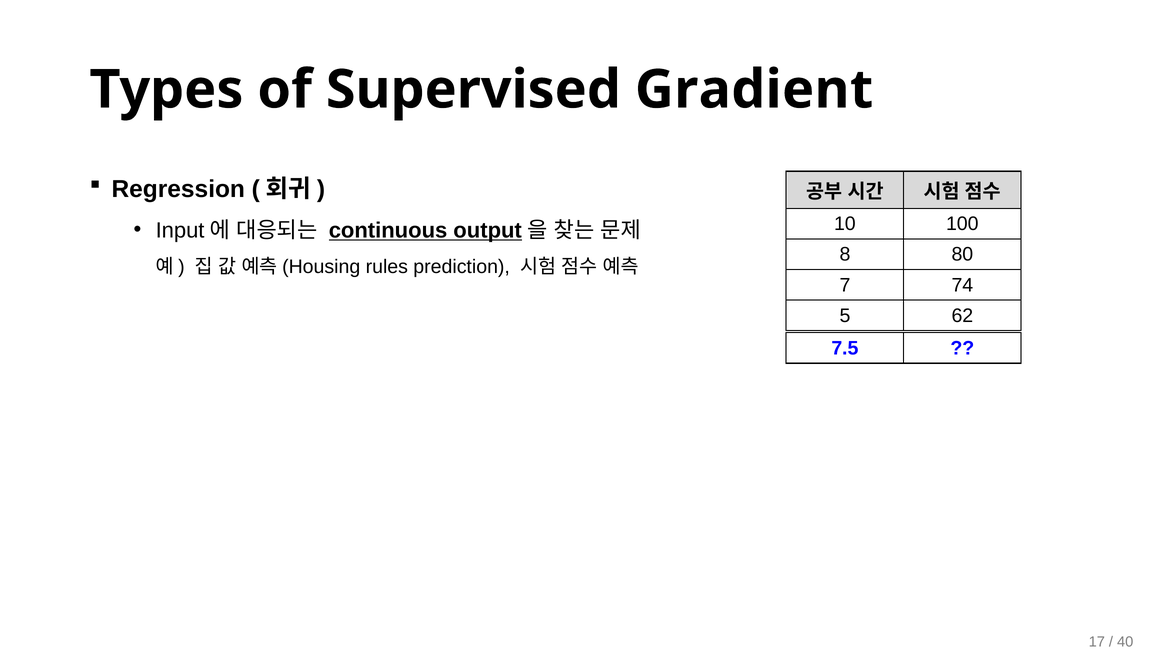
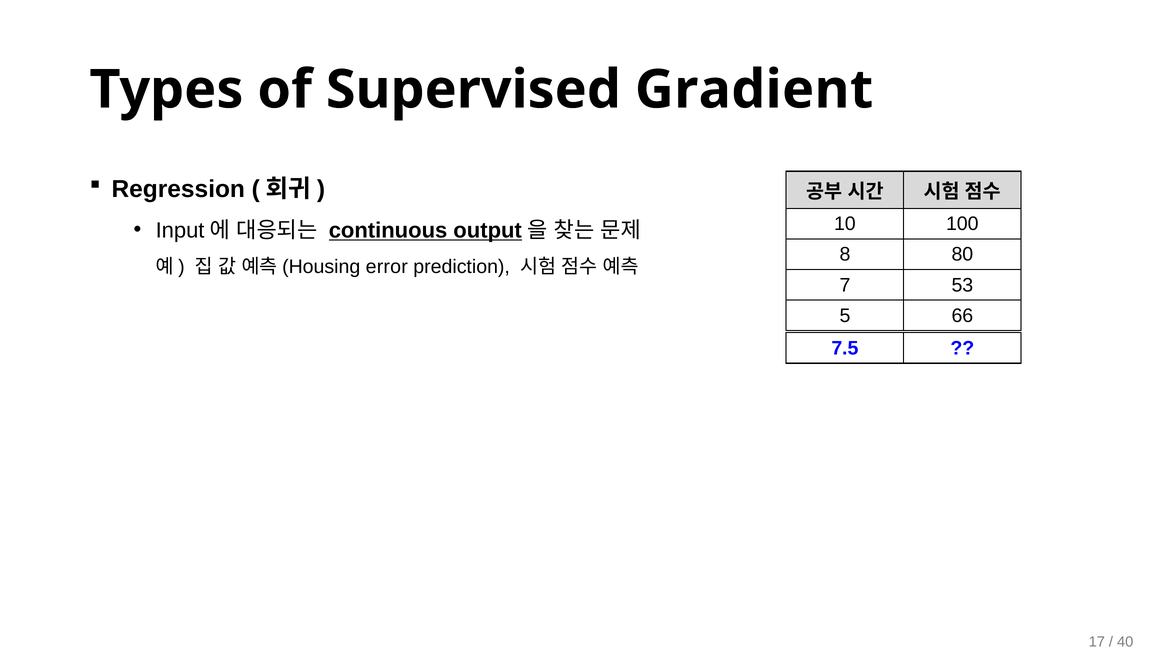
rules: rules -> error
74: 74 -> 53
62: 62 -> 66
